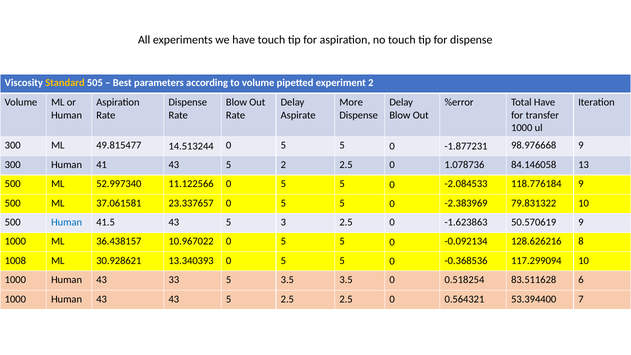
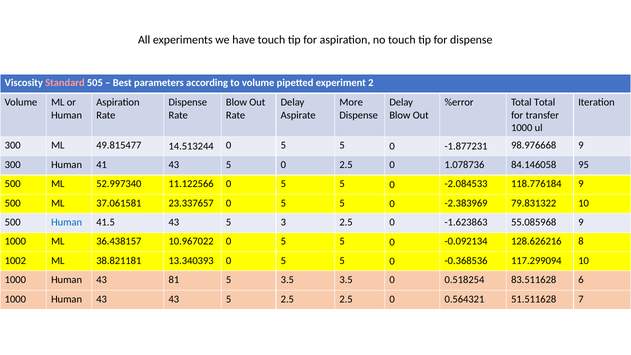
Standard colour: yellow -> pink
Total Have: Have -> Total
43 5 2: 2 -> 0
13: 13 -> 95
50.570619: 50.570619 -> 55.085968
1008: 1008 -> 1002
30.928621: 30.928621 -> 38.821181
33: 33 -> 81
53.394400: 53.394400 -> 51.511628
